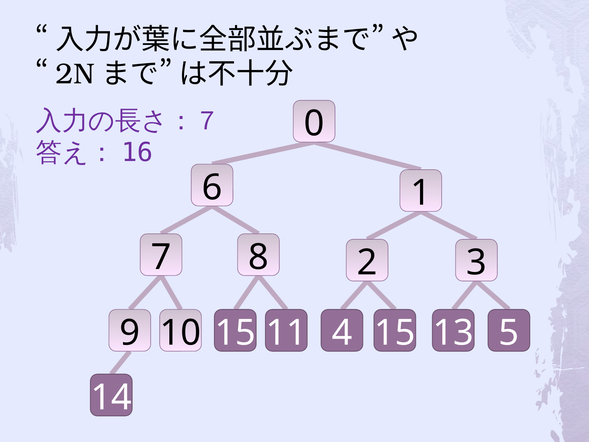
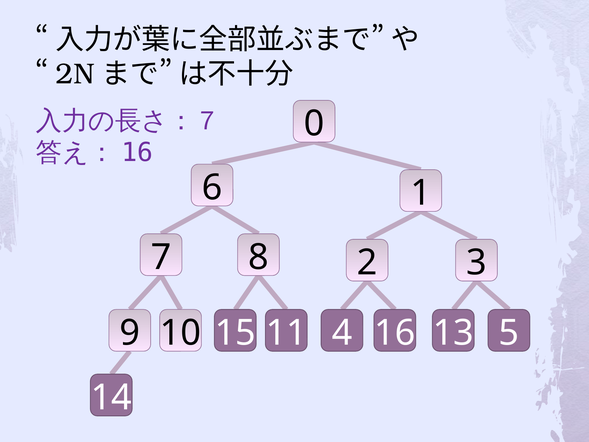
4 15: 15 -> 16
